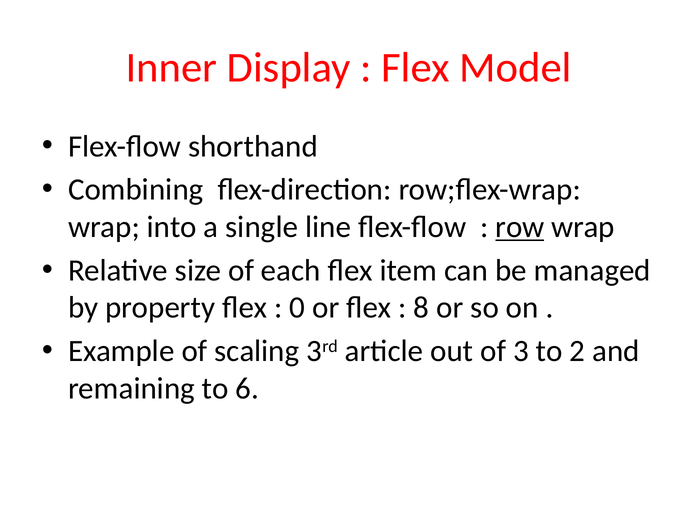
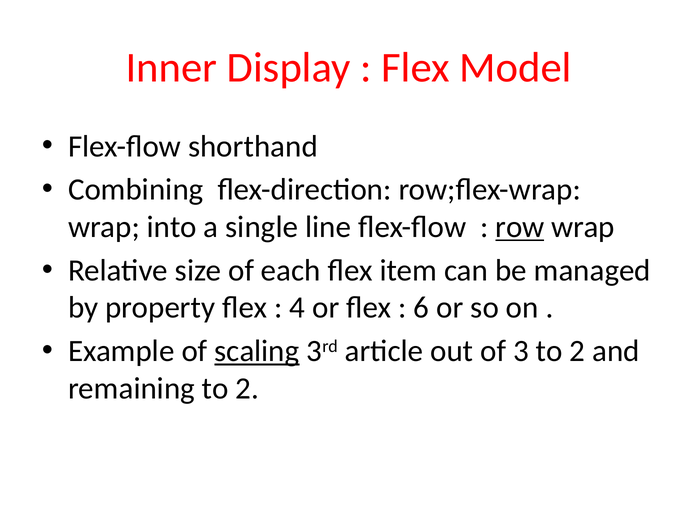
0: 0 -> 4
8: 8 -> 6
scaling underline: none -> present
remaining to 6: 6 -> 2
